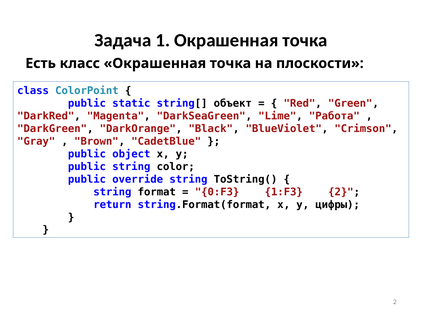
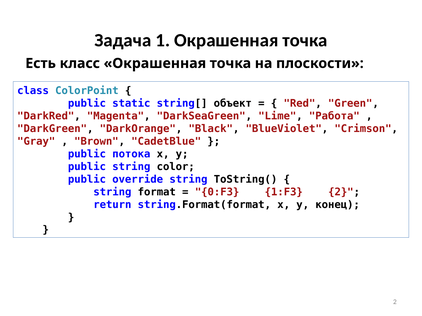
object: object -> потока
цифры: цифры -> конец
